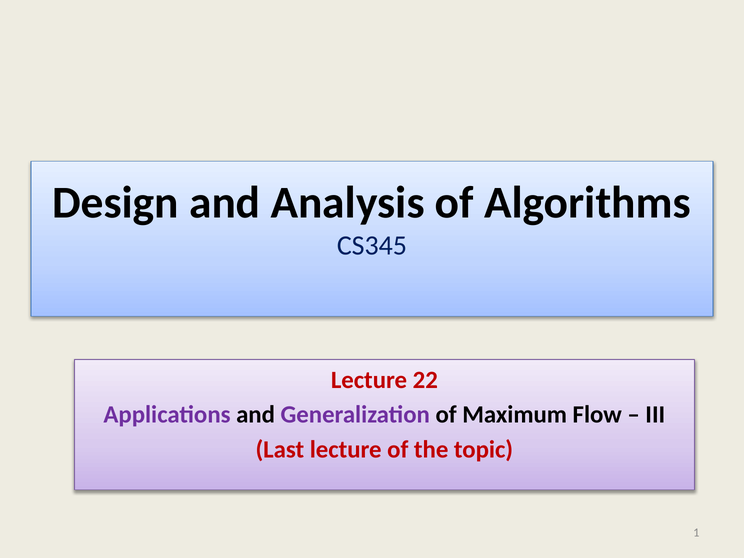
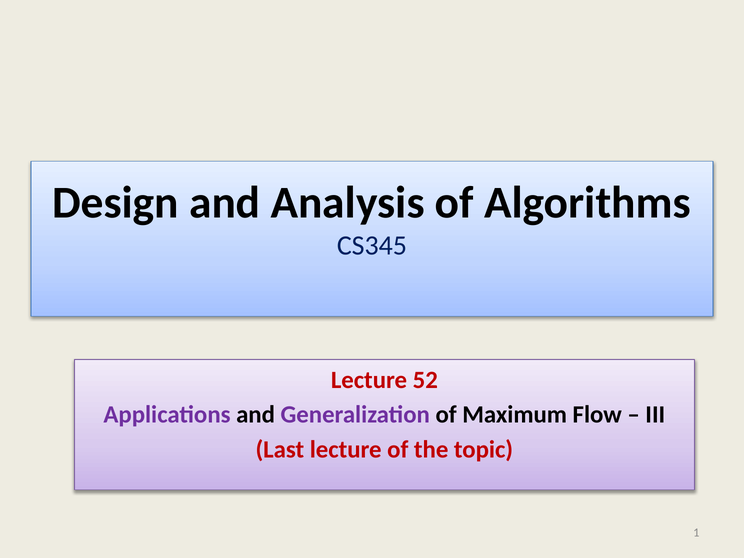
22: 22 -> 52
